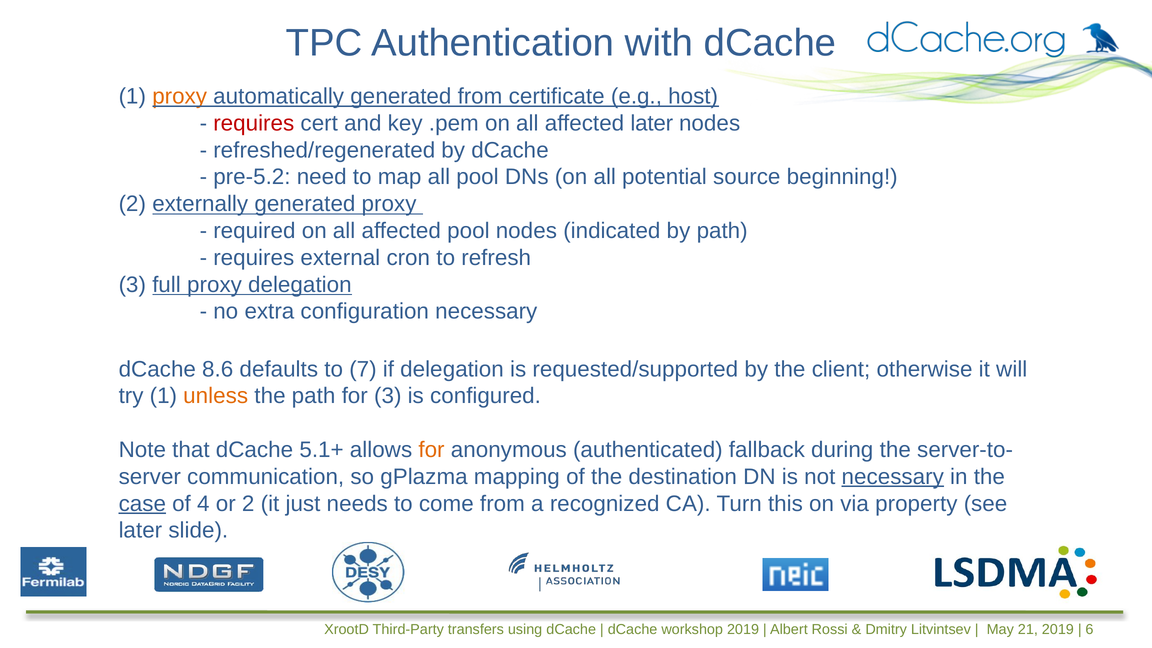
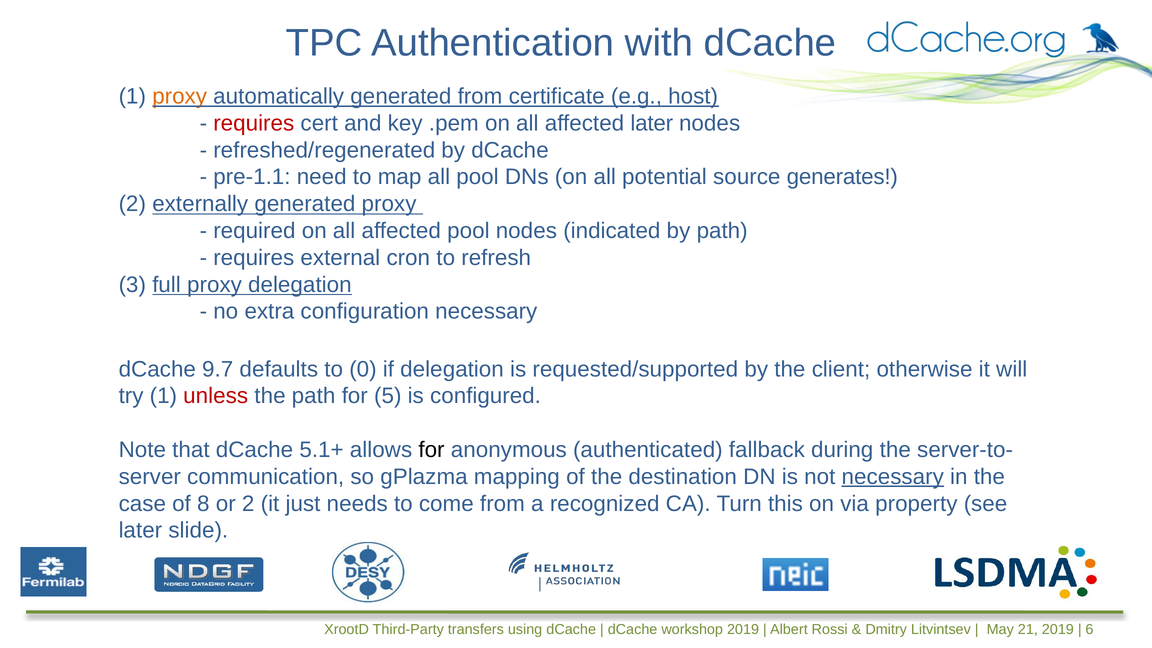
pre-5.2: pre-5.2 -> pre-1.1
beginning: beginning -> generates
8.6: 8.6 -> 9.7
7: 7 -> 0
unless colour: orange -> red
for 3: 3 -> 5
for at (432, 450) colour: orange -> black
case underline: present -> none
4: 4 -> 8
